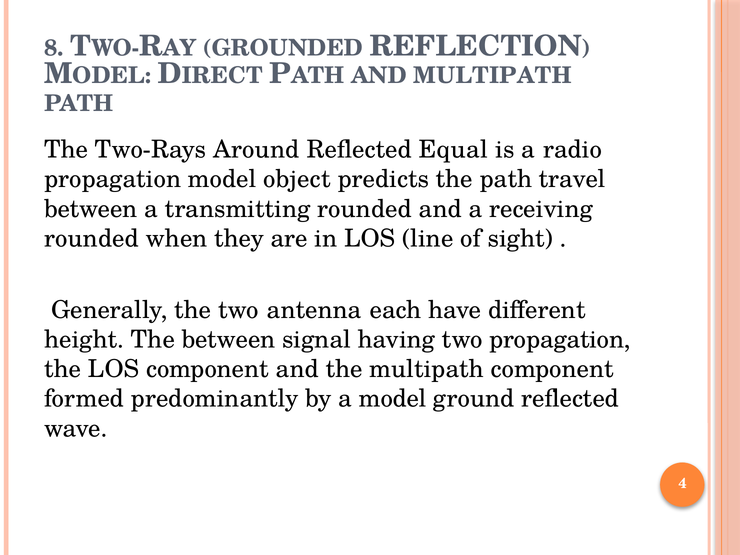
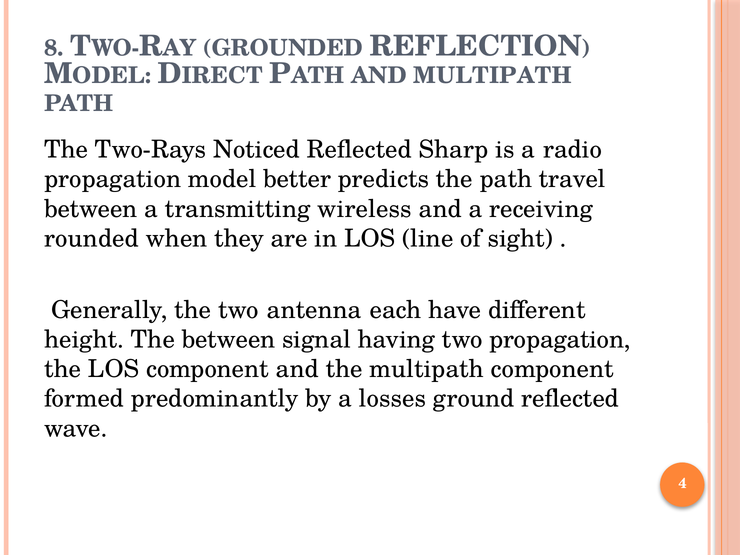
Around: Around -> Noticed
Equal: Equal -> Sharp
object: object -> better
transmitting rounded: rounded -> wireless
a model: model -> losses
